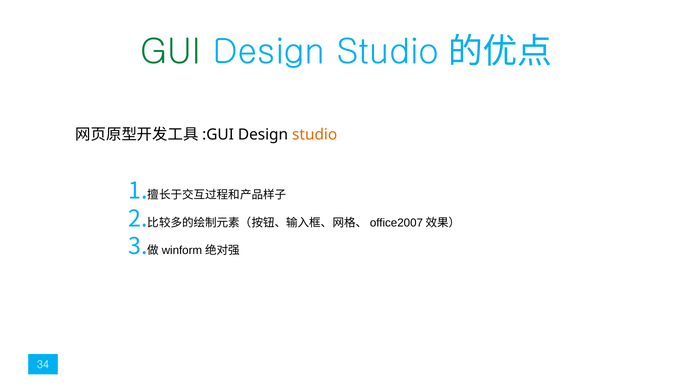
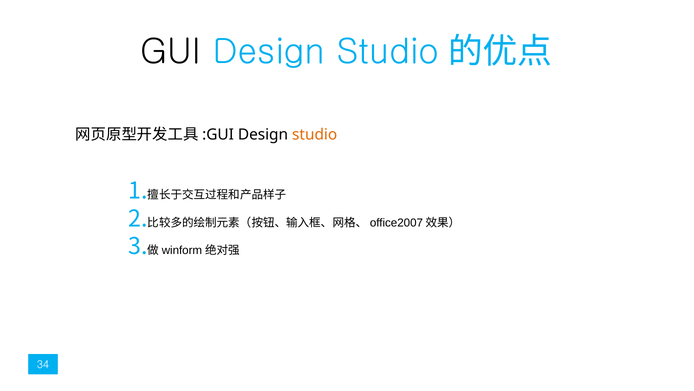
GUI colour: green -> black
